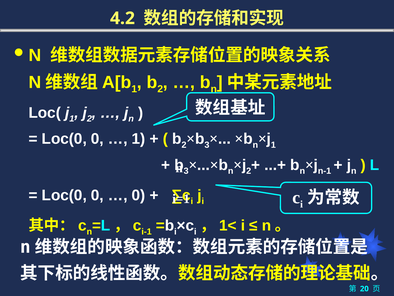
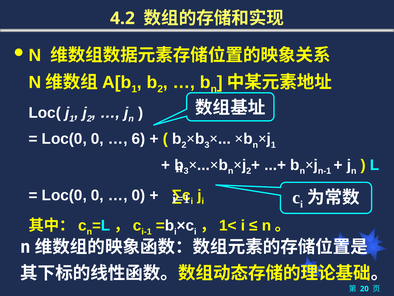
1 at (139, 139): 1 -> 6
